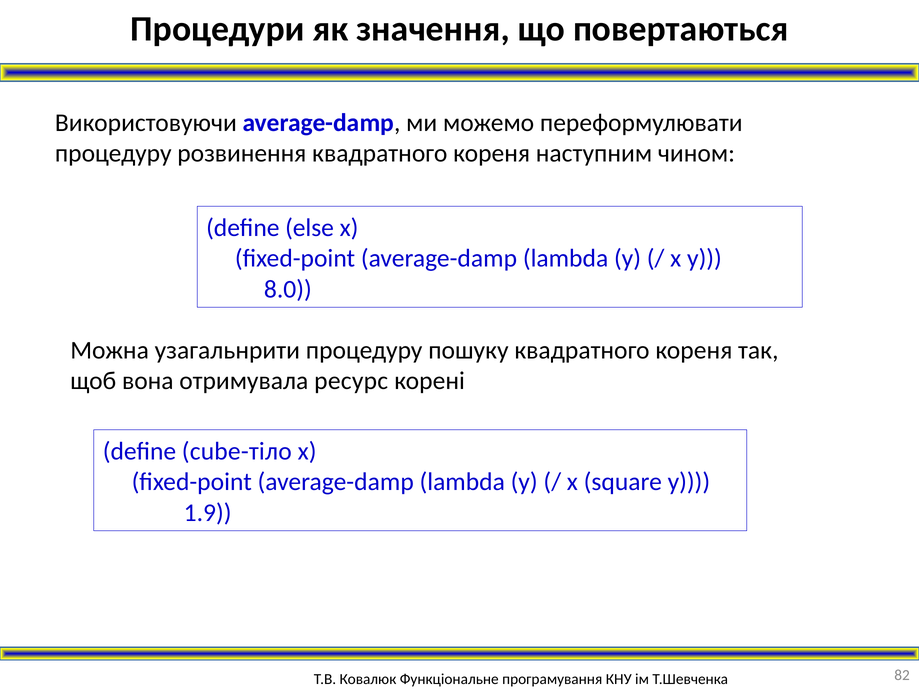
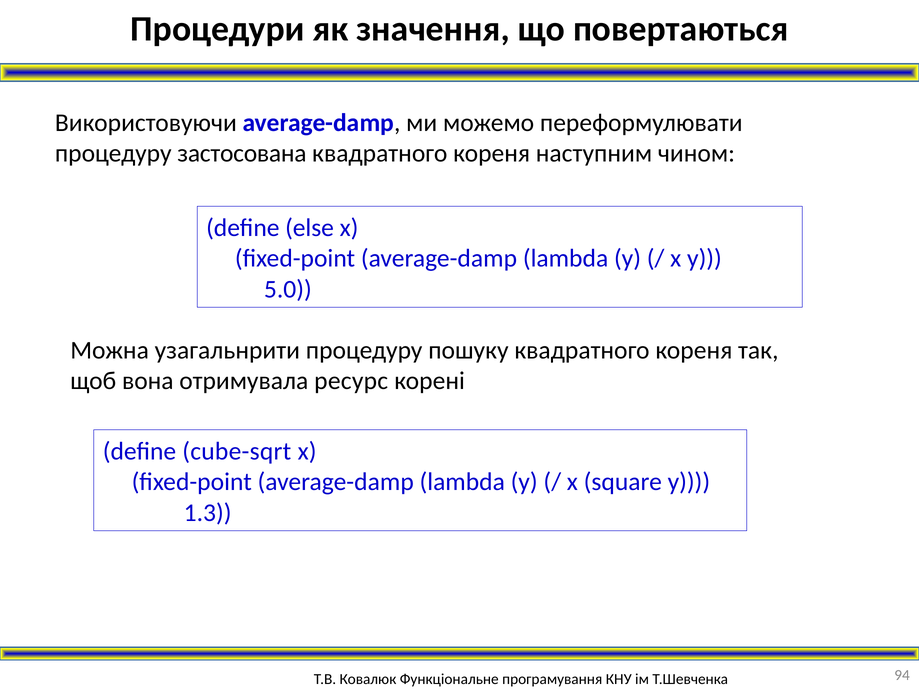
розвинення: розвинення -> застосована
8.0: 8.0 -> 5.0
cube-тіло: cube-тіло -> cube-sqrt
1.9: 1.9 -> 1.3
82: 82 -> 94
